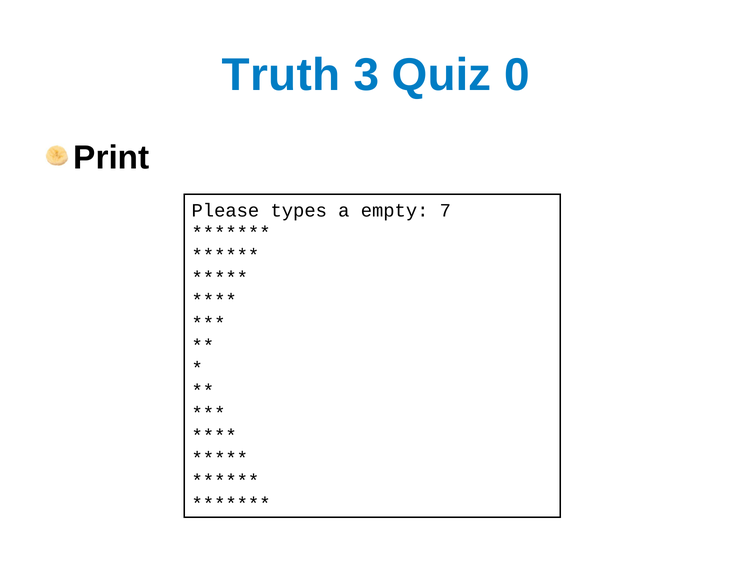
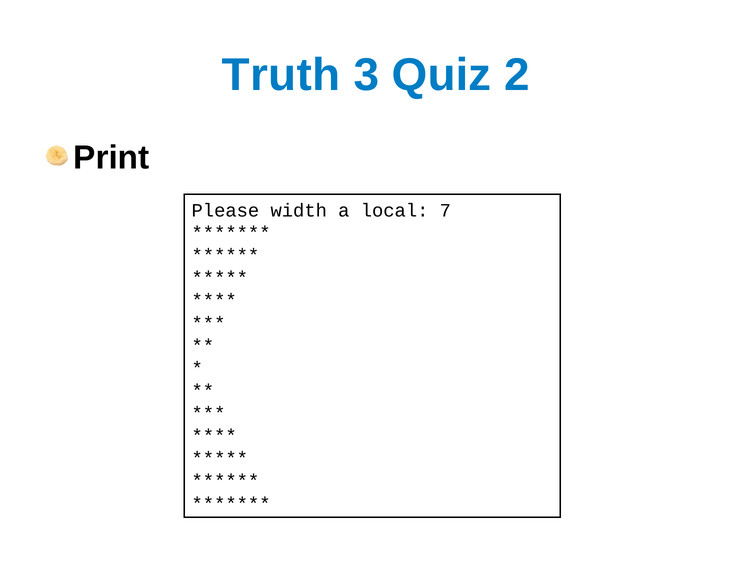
0: 0 -> 2
types: types -> width
empty: empty -> local
